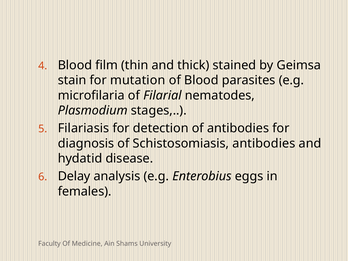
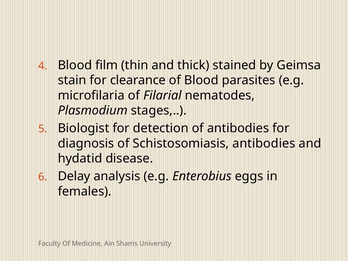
mutation: mutation -> clearance
Filariasis: Filariasis -> Biologist
